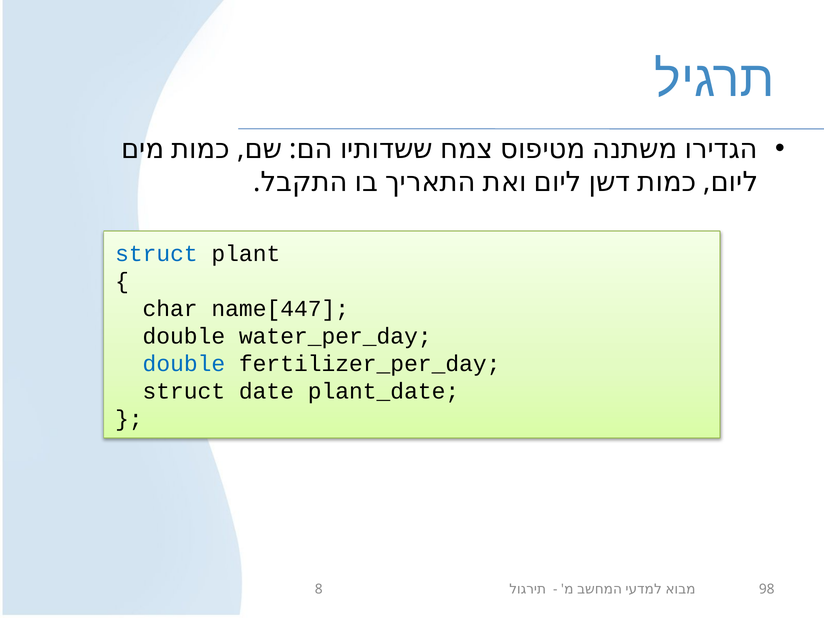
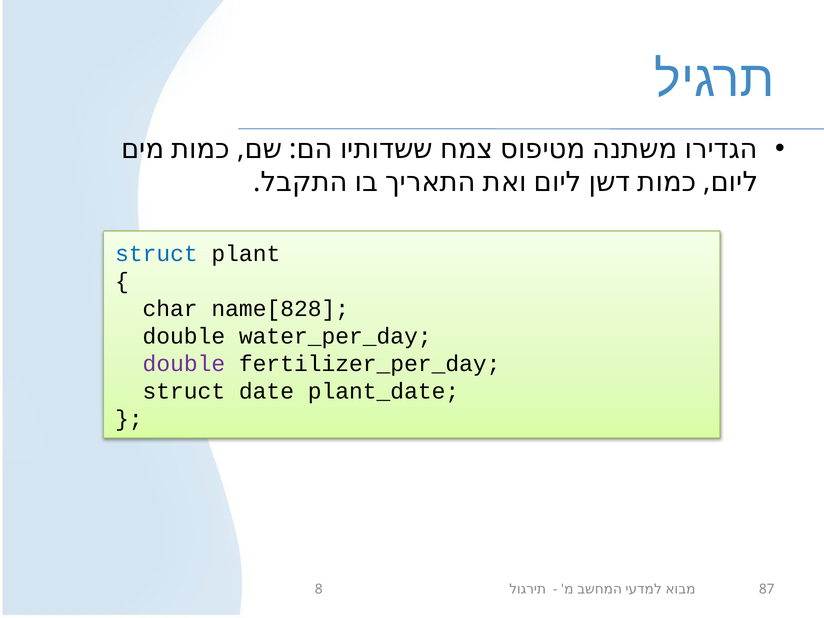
name[447: name[447 -> name[828
double at (184, 364) colour: blue -> purple
98: 98 -> 87
